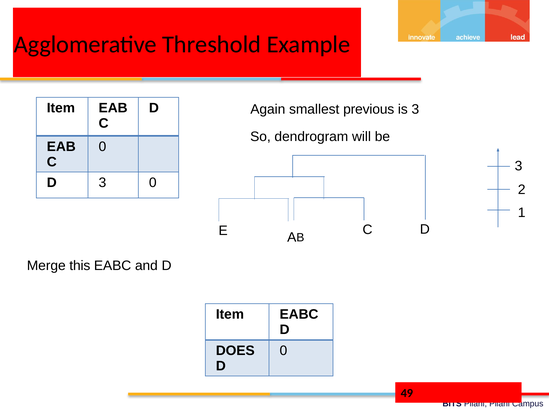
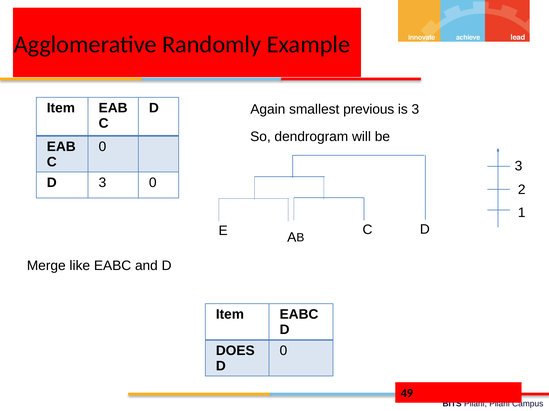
Threshold: Threshold -> Randomly
this: this -> like
